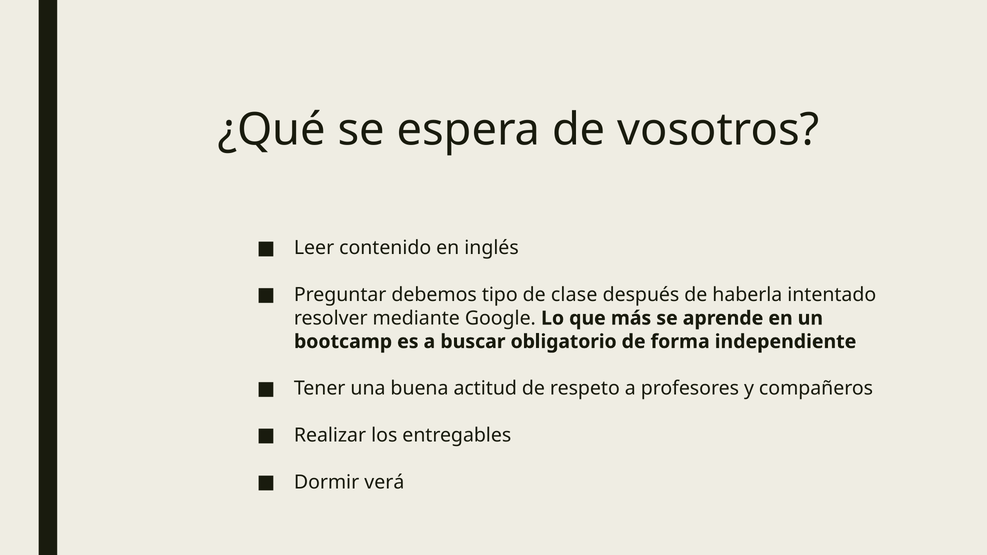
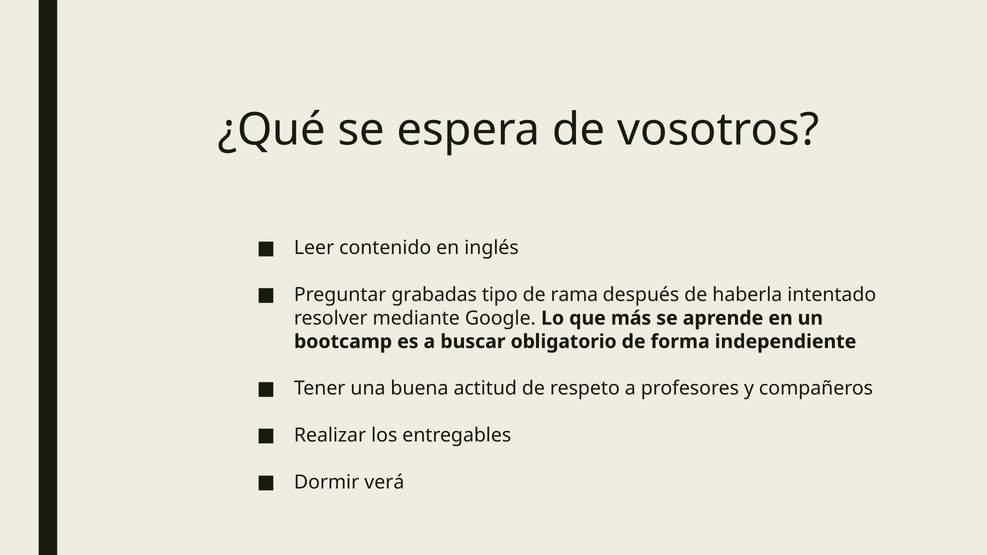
debemos: debemos -> grabadas
clase: clase -> rama
